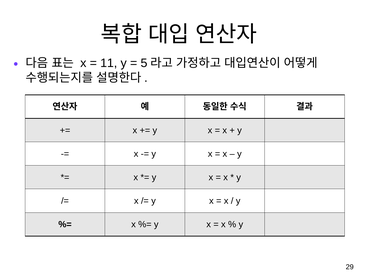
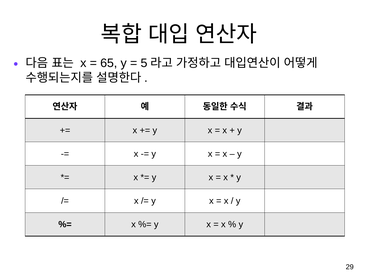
11: 11 -> 65
